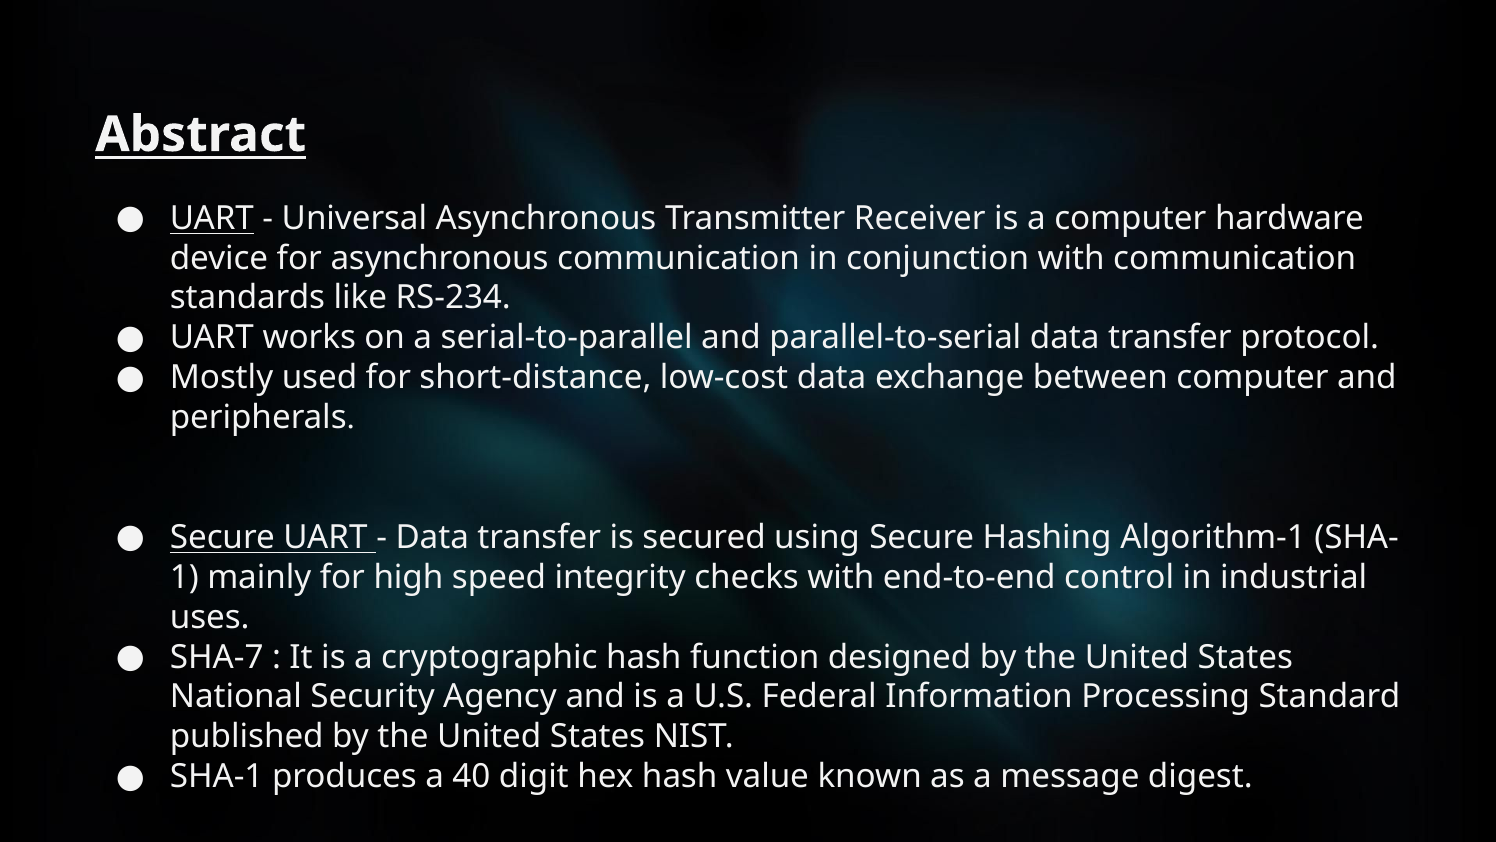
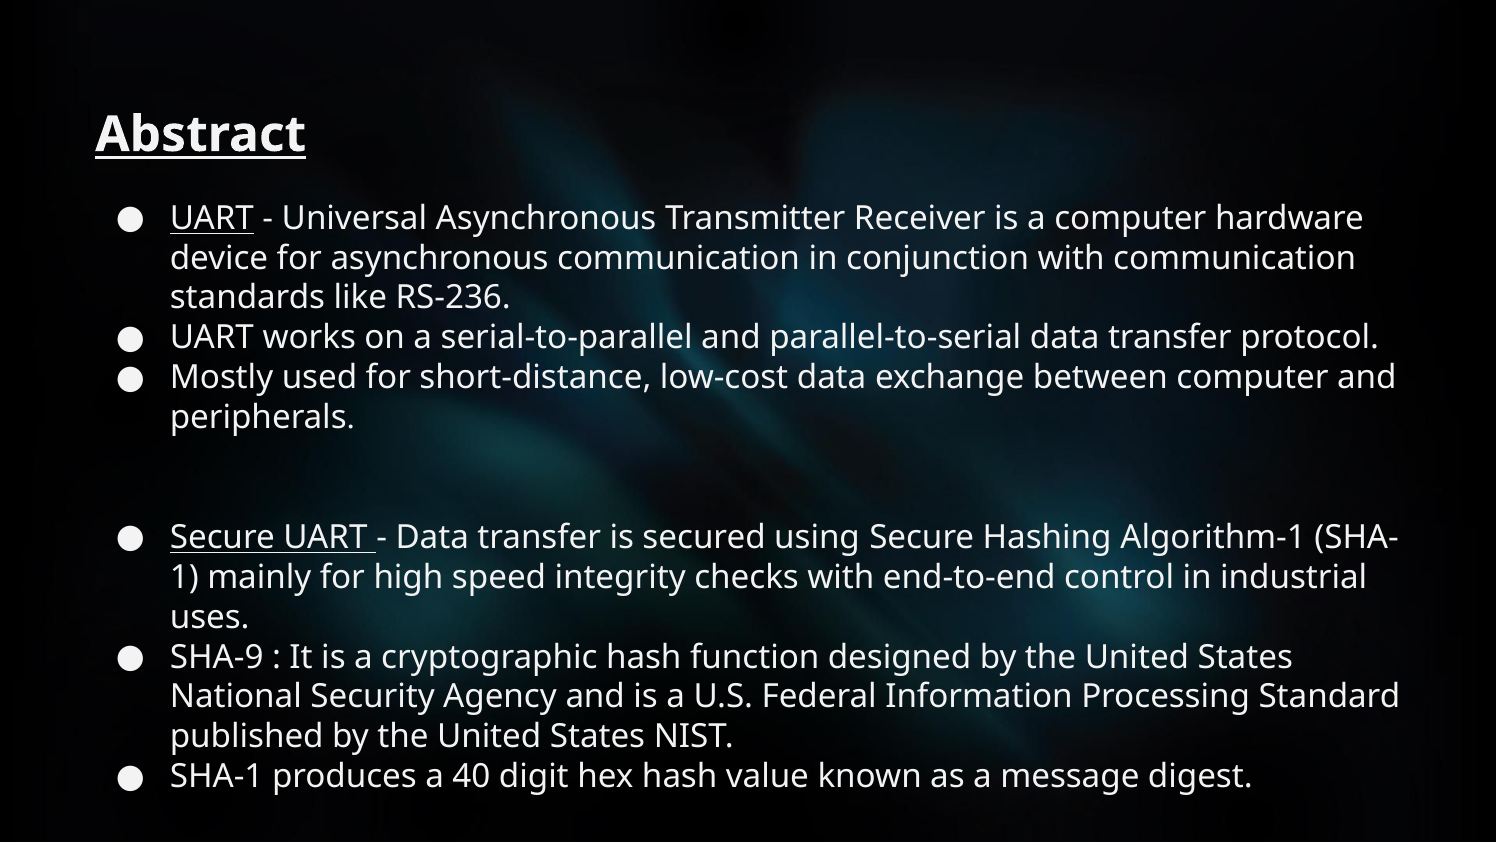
RS-234: RS-234 -> RS-236
SHA-7: SHA-7 -> SHA-9
